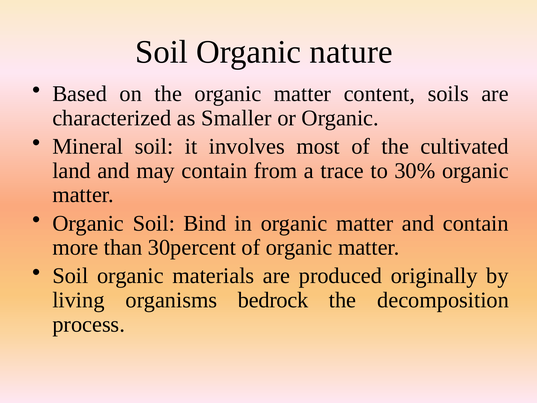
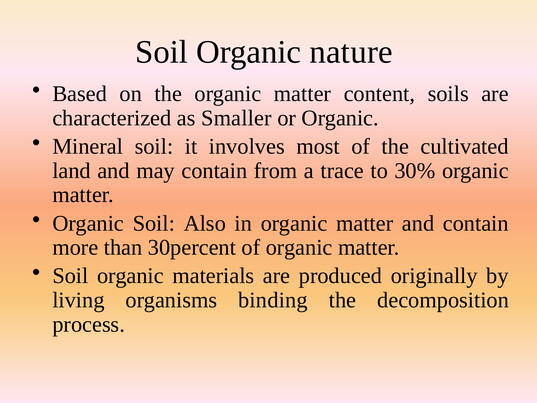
Bind: Bind -> Also
bedrock: bedrock -> binding
